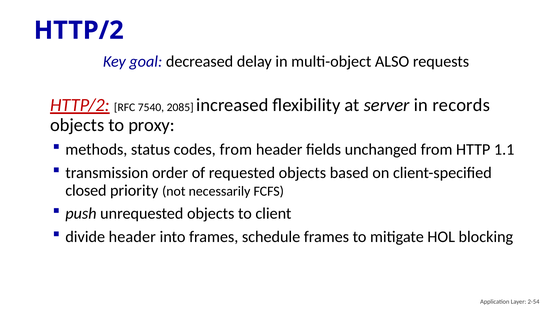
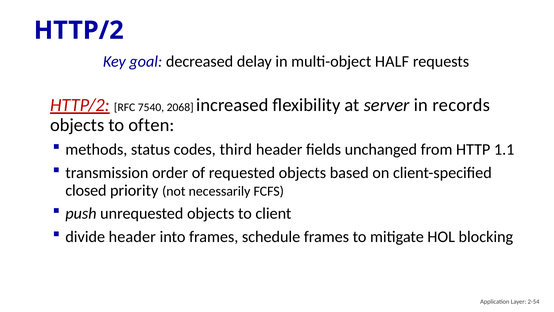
ALSO: ALSO -> HALF
2085: 2085 -> 2068
proxy: proxy -> often
codes from: from -> third
